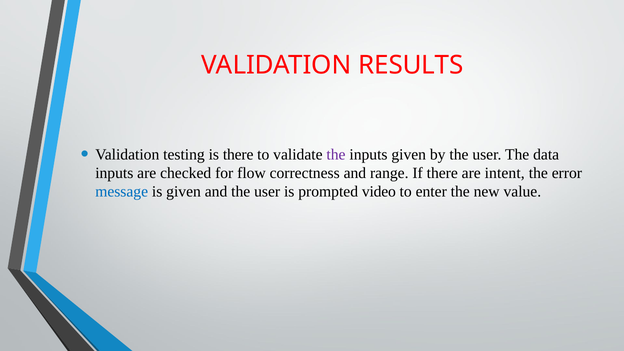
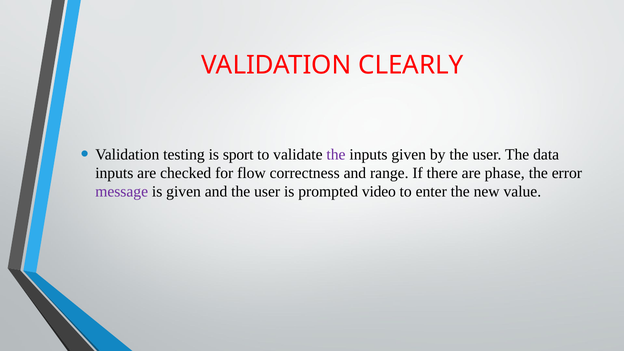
RESULTS: RESULTS -> CLEARLY
is there: there -> sport
intent: intent -> phase
message colour: blue -> purple
